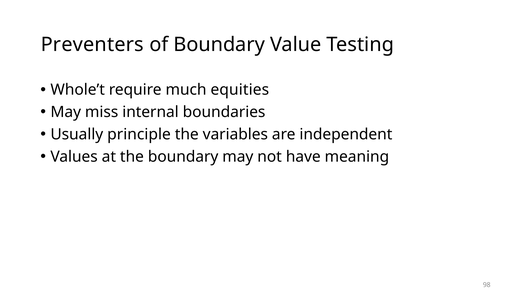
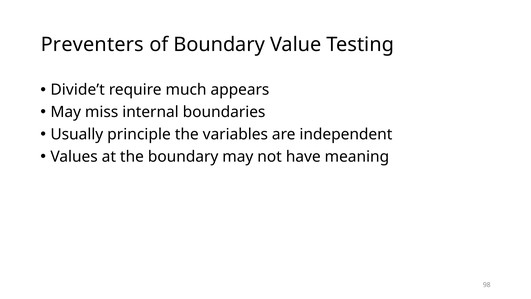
Whole’t: Whole’t -> Divide’t
equities: equities -> appears
